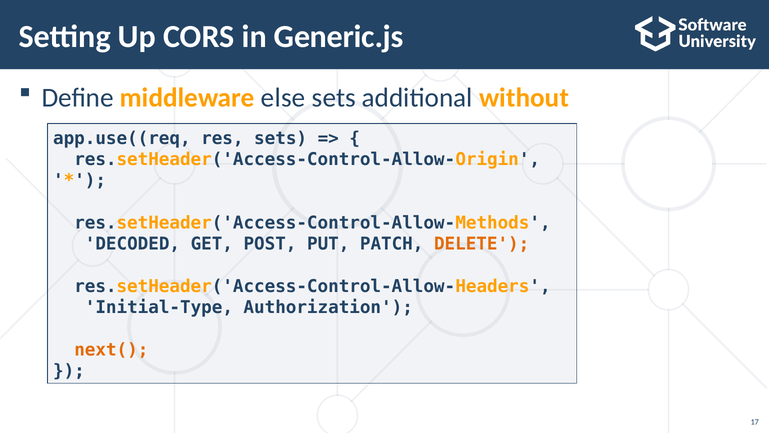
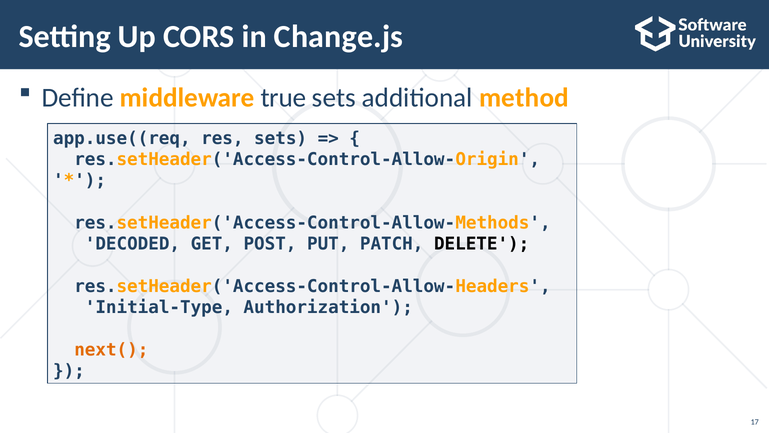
Generic.js: Generic.js -> Change.js
else: else -> true
without: without -> method
DELETE colour: orange -> black
